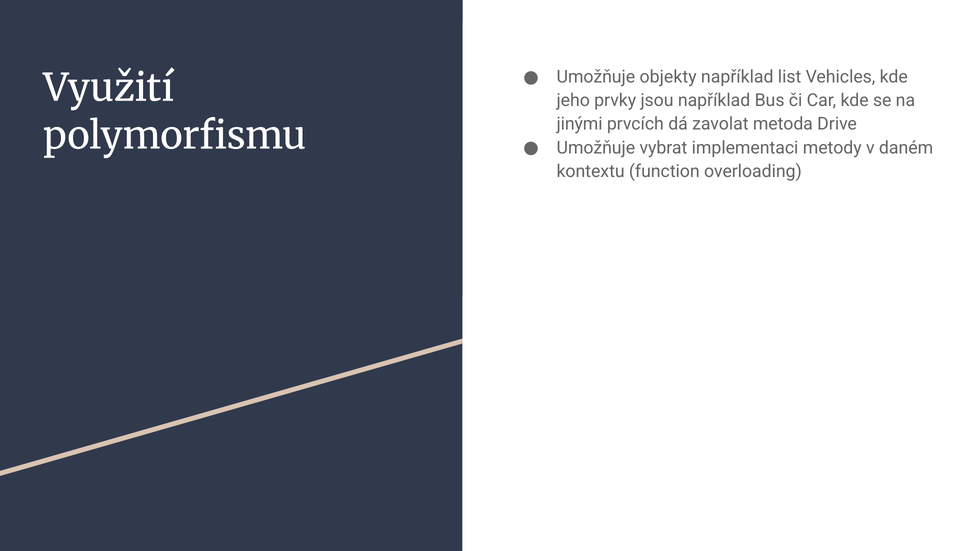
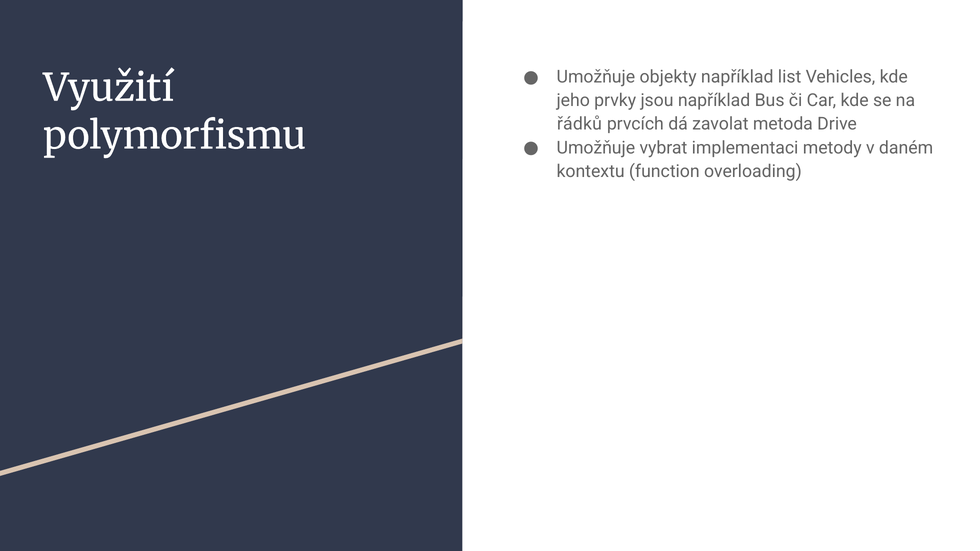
jinými: jinými -> řádků
